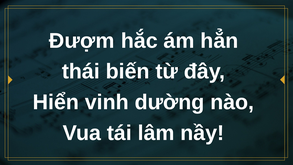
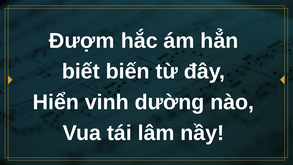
thái: thái -> biết
